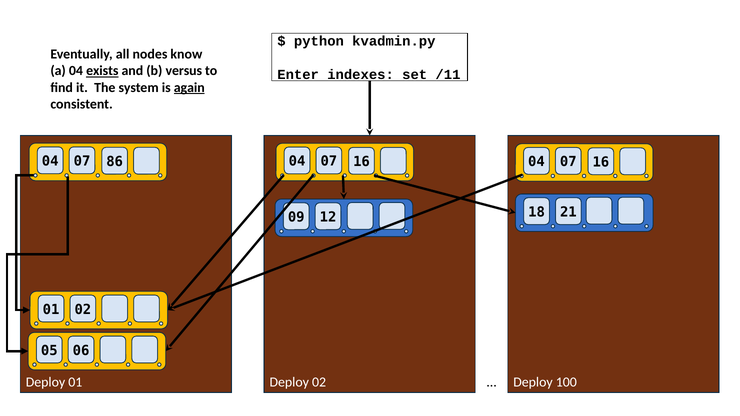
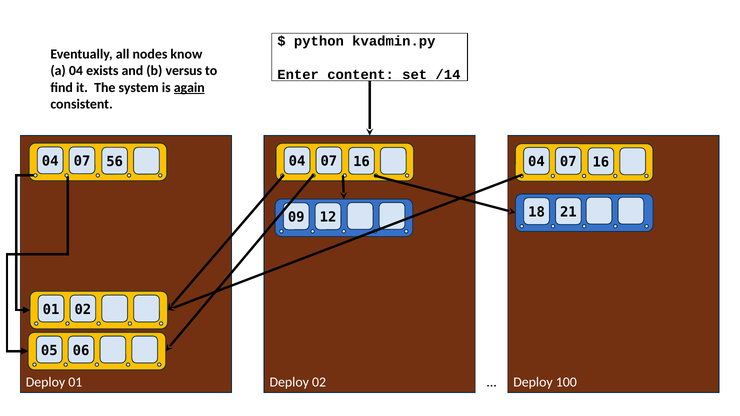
exists underline: present -> none
indexes: indexes -> content
/11: /11 -> /14
86: 86 -> 56
